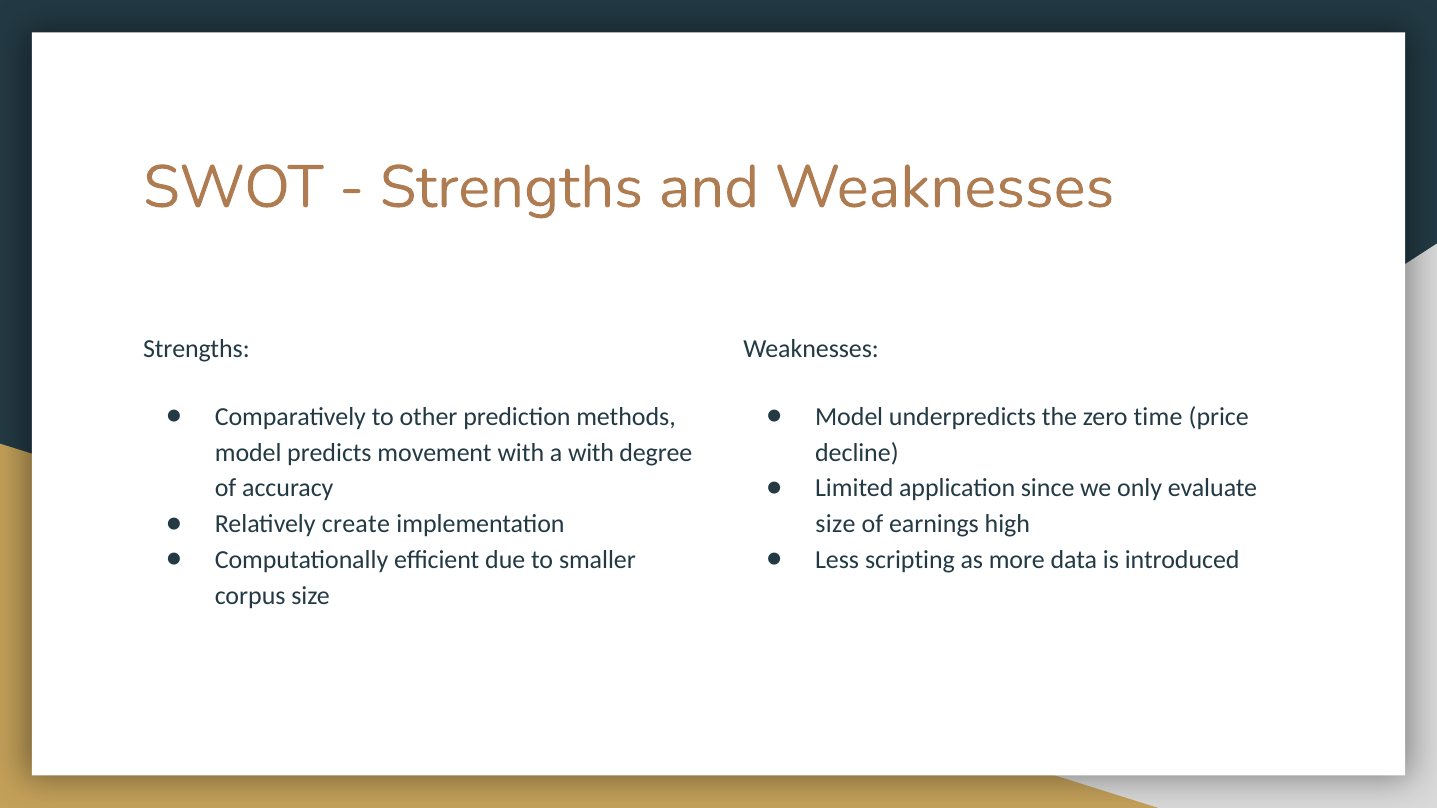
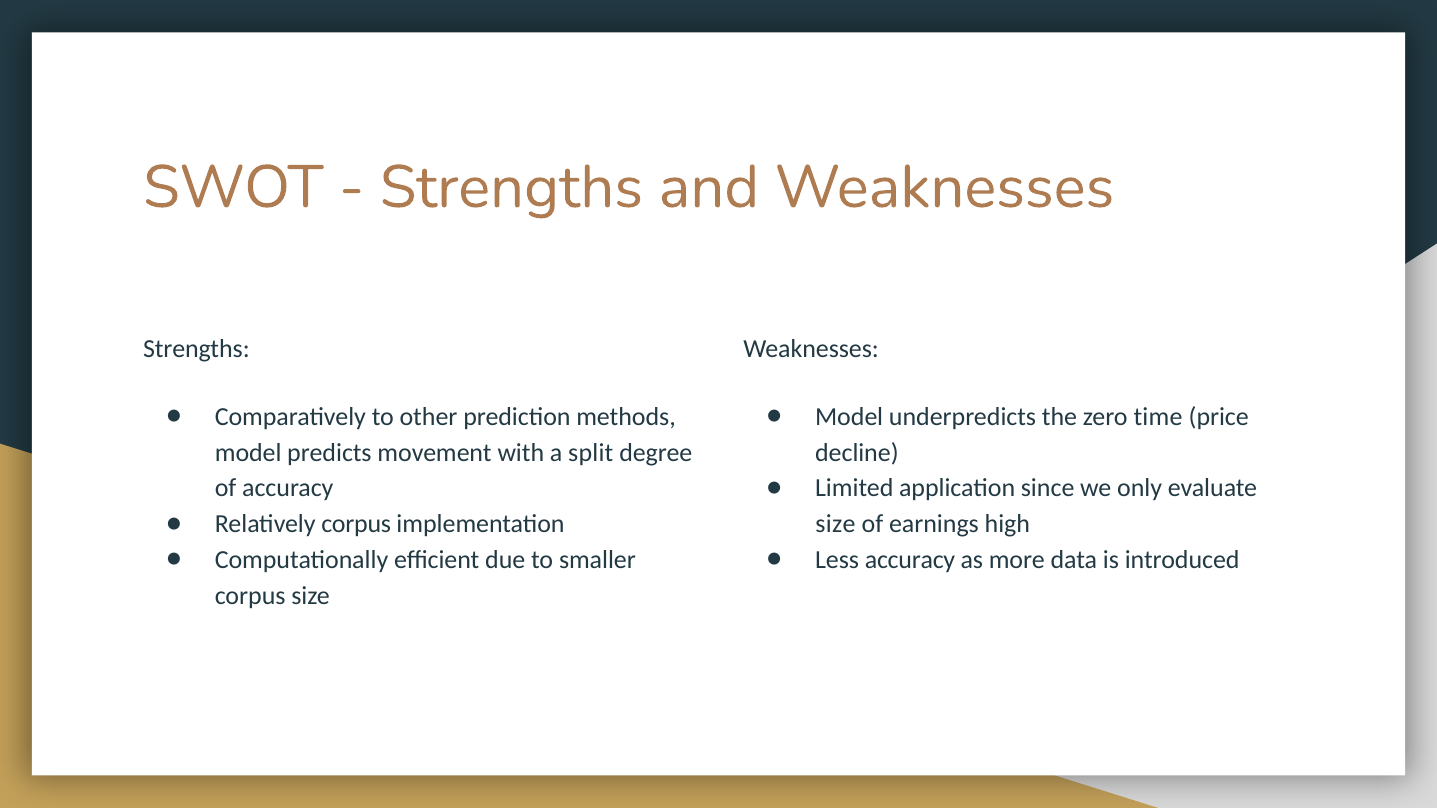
a with: with -> split
Relatively create: create -> corpus
Less scripting: scripting -> accuracy
